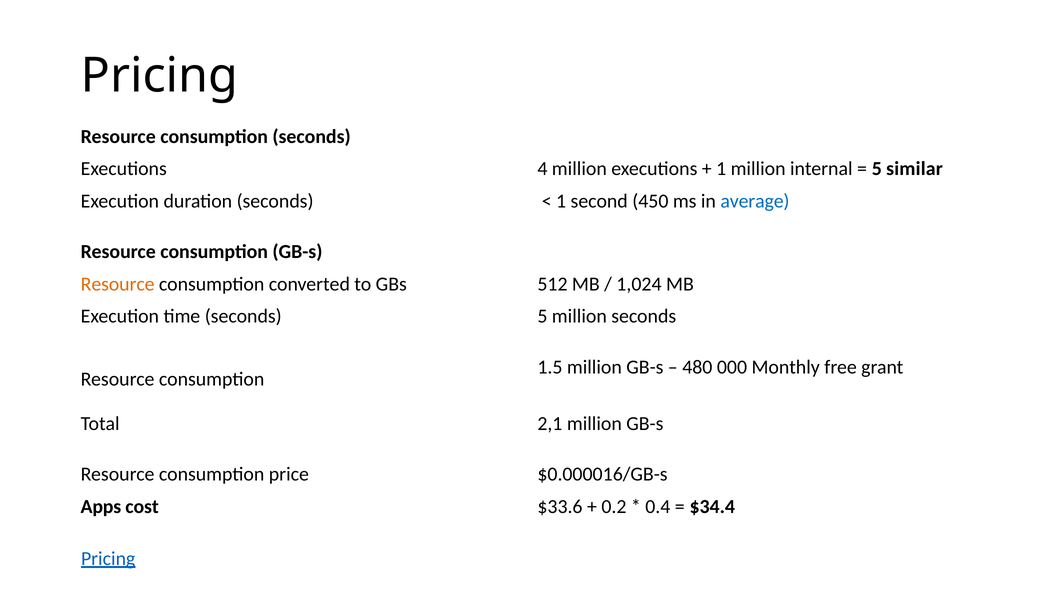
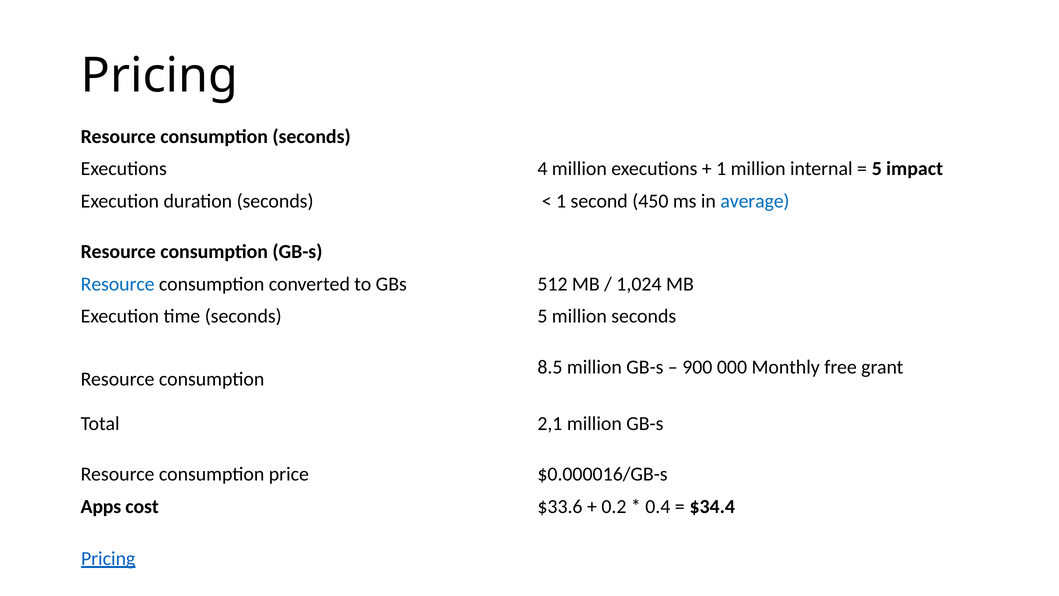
similar: similar -> impact
Resource at (118, 284) colour: orange -> blue
1.5: 1.5 -> 8.5
480: 480 -> 900
